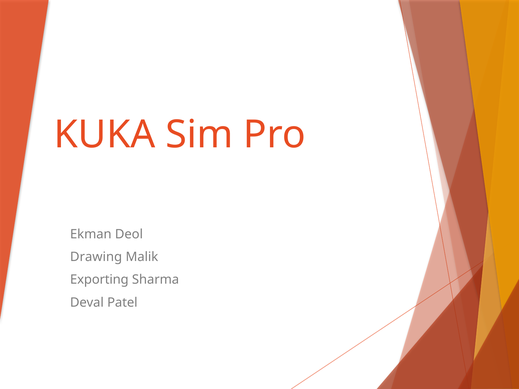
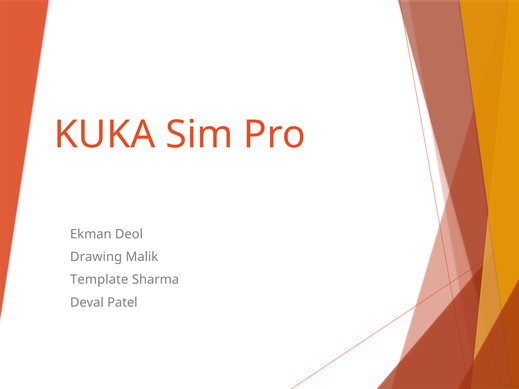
Exporting: Exporting -> Template
